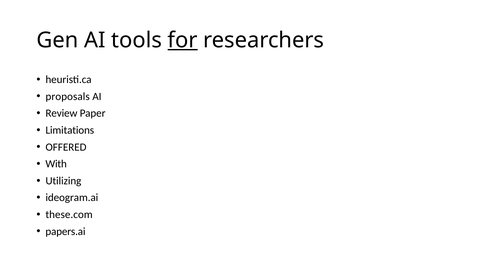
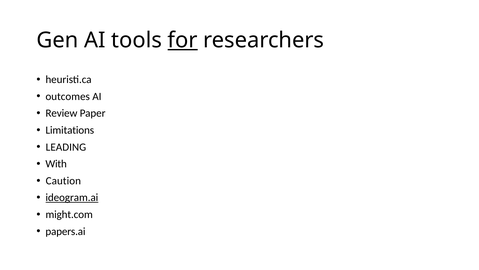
proposals: proposals -> outcomes
OFFERED: OFFERED -> LEADING
Utilizing: Utilizing -> Caution
ideogram.ai underline: none -> present
these.com: these.com -> might.com
